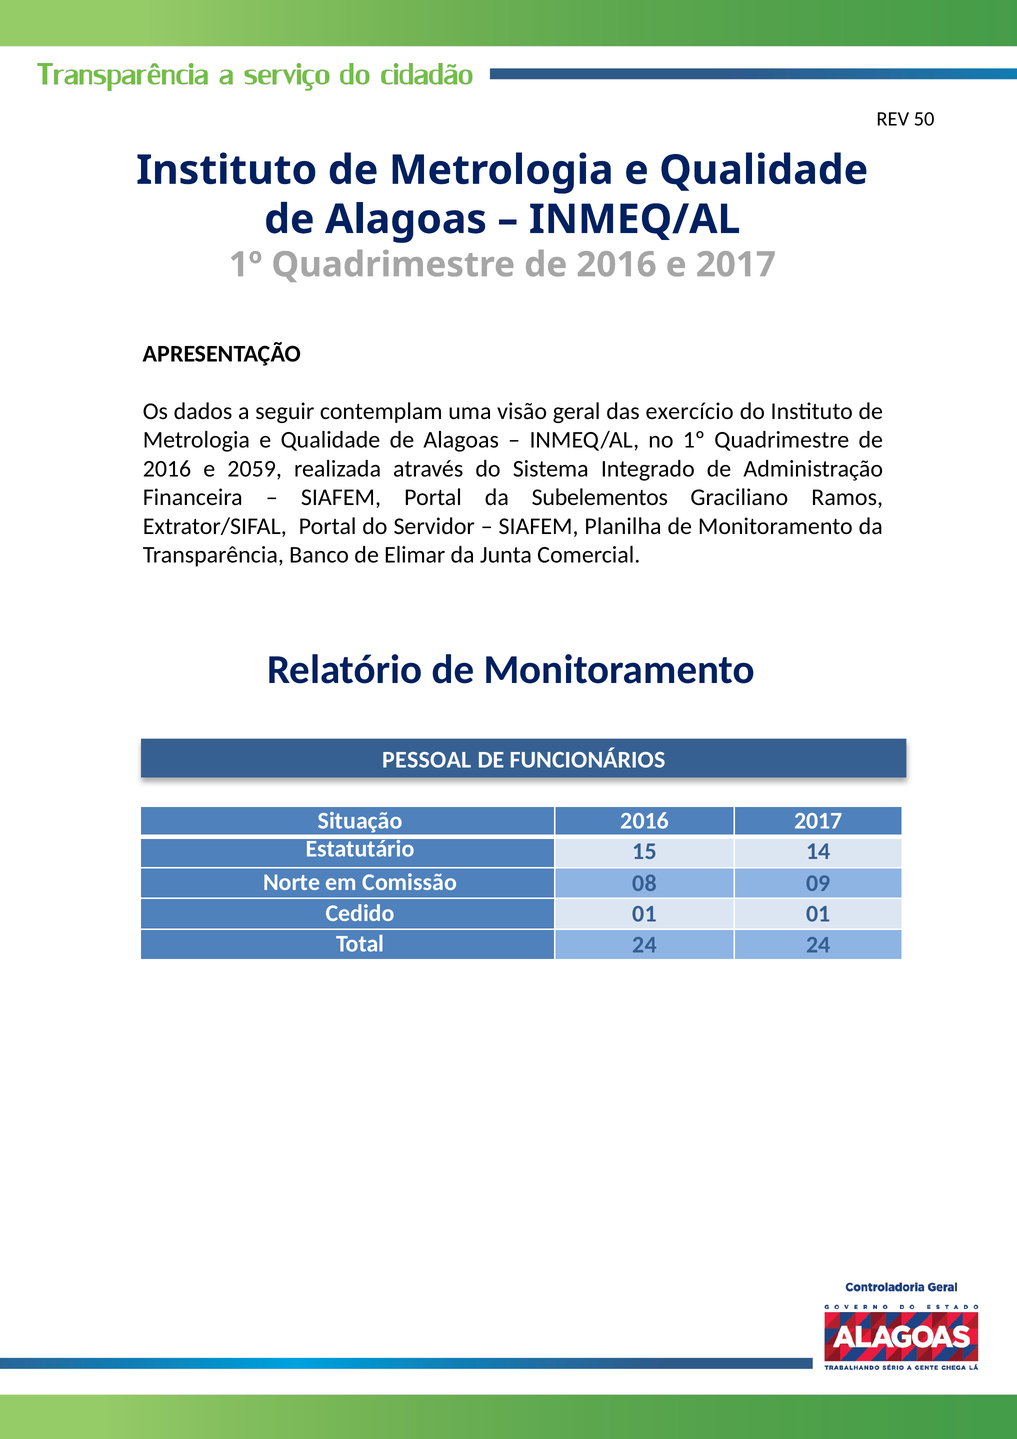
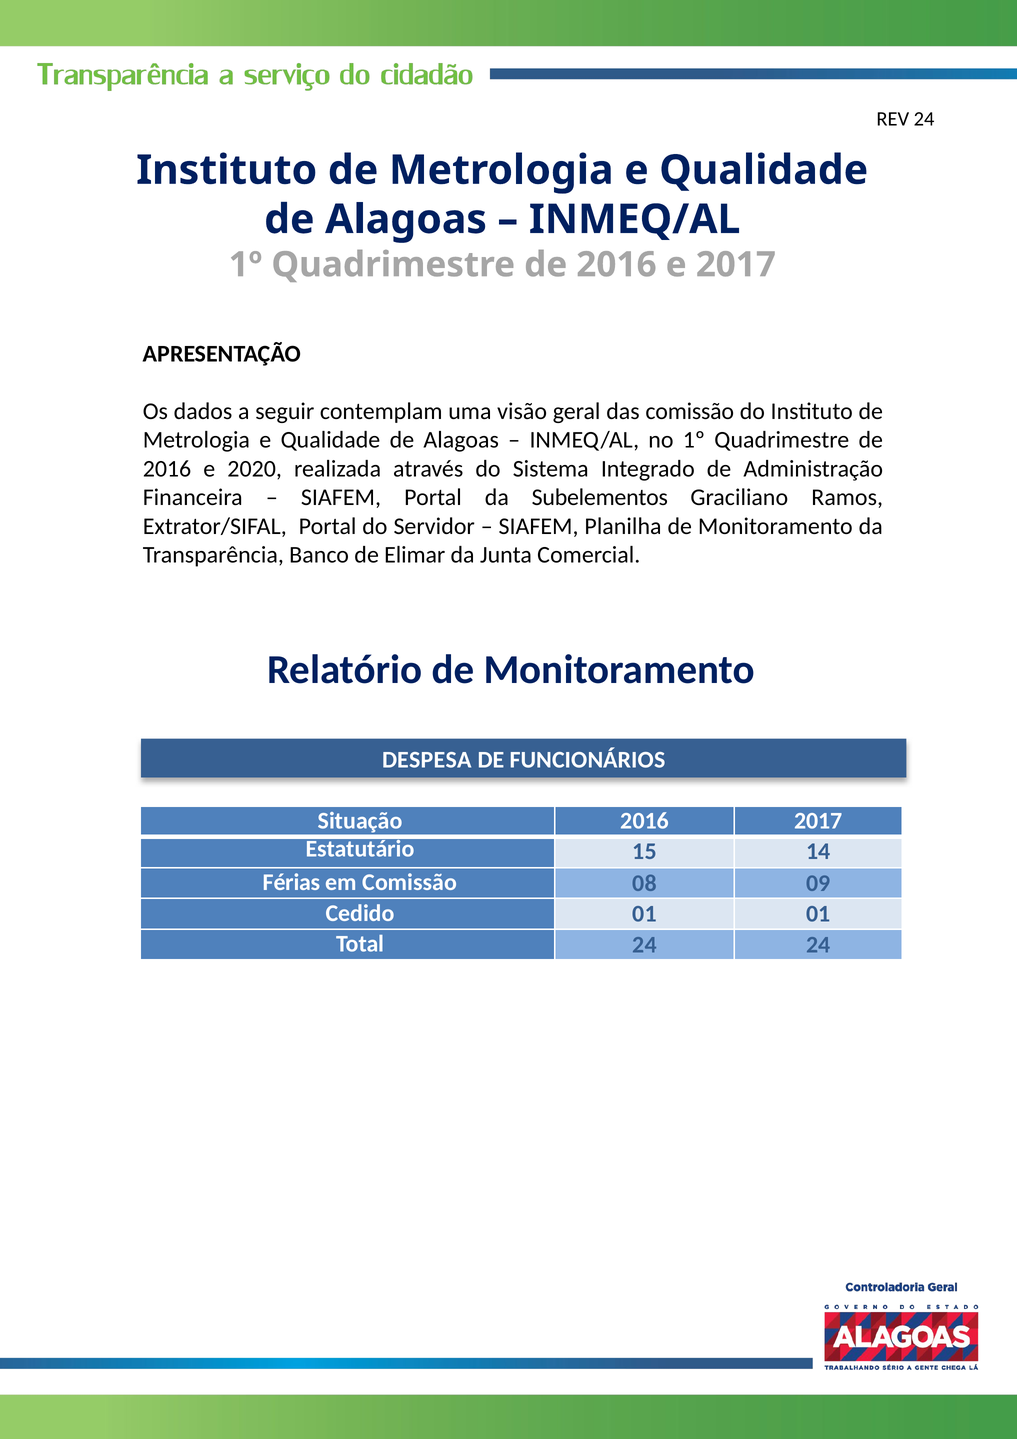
REV 50: 50 -> 24
das exercício: exercício -> comissão
2059: 2059 -> 2020
PESSOAL: PESSOAL -> DESPESA
Norte: Norte -> Férias
